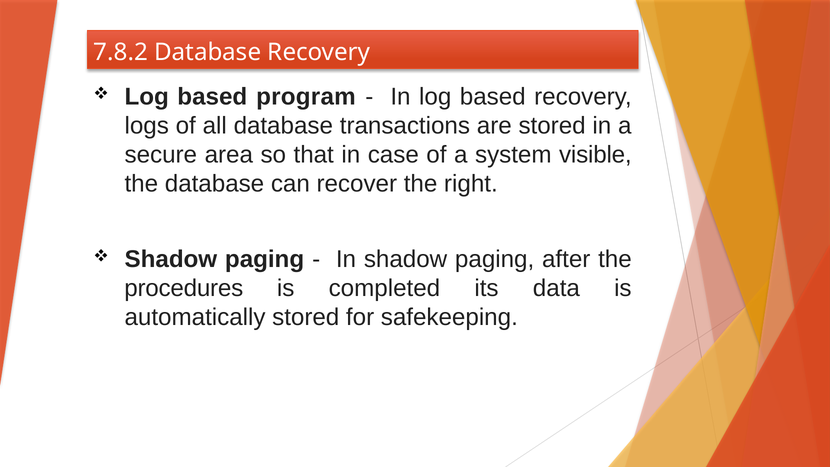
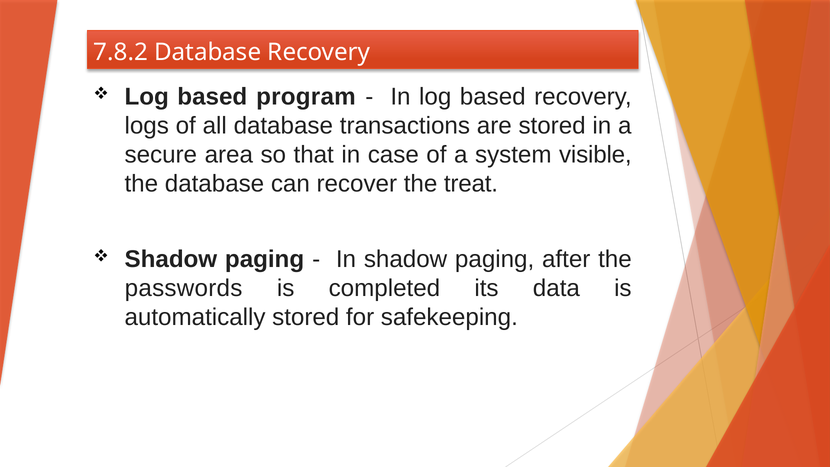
right: right -> treat
procedures: procedures -> passwords
